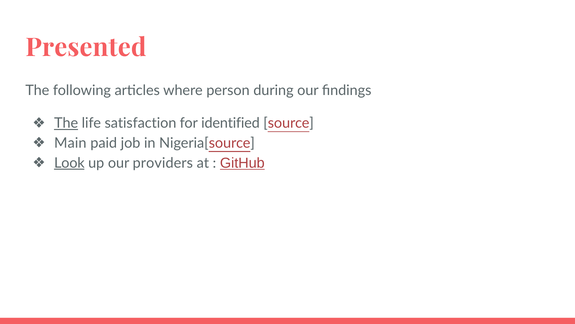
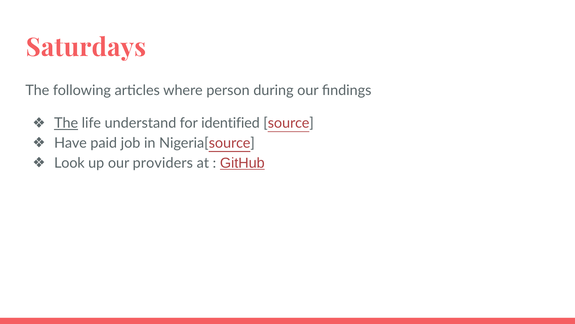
Presented: Presented -> Saturdays
satisfaction: satisfaction -> understand
Main: Main -> Have
Look underline: present -> none
